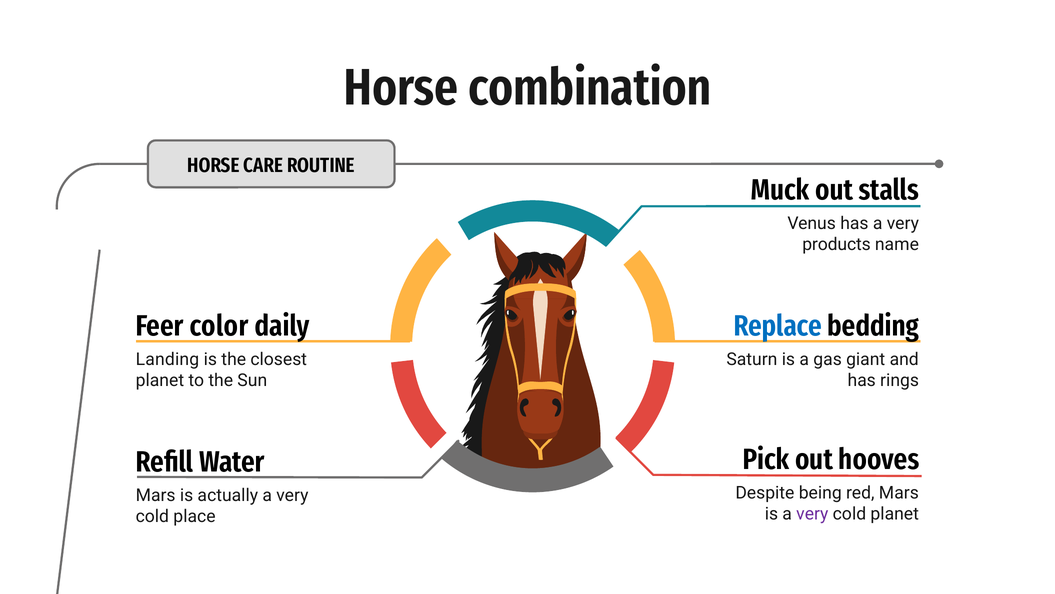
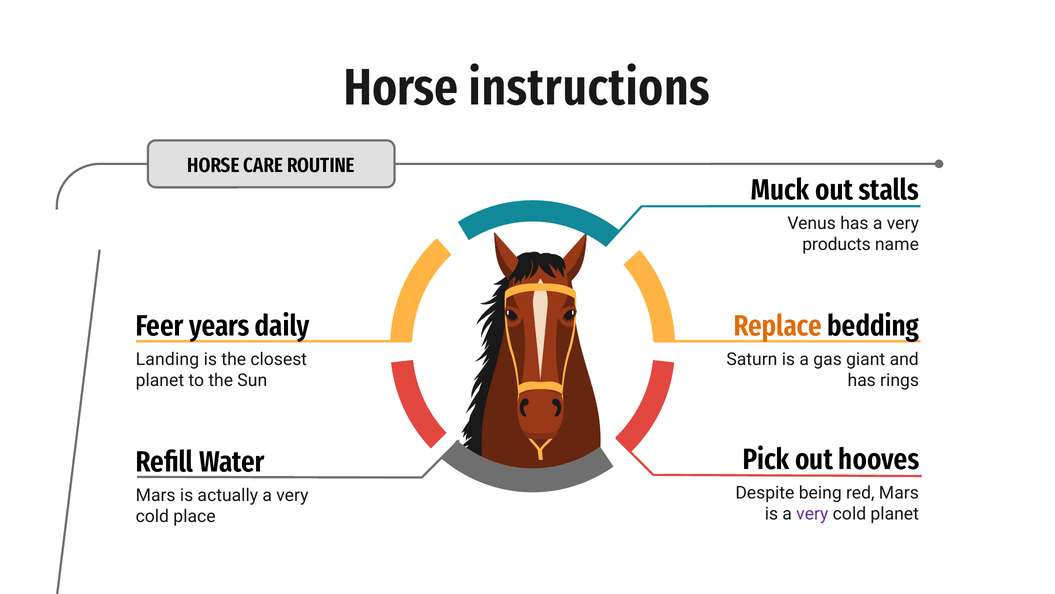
combination: combination -> instructions
color: color -> years
Replace colour: blue -> orange
